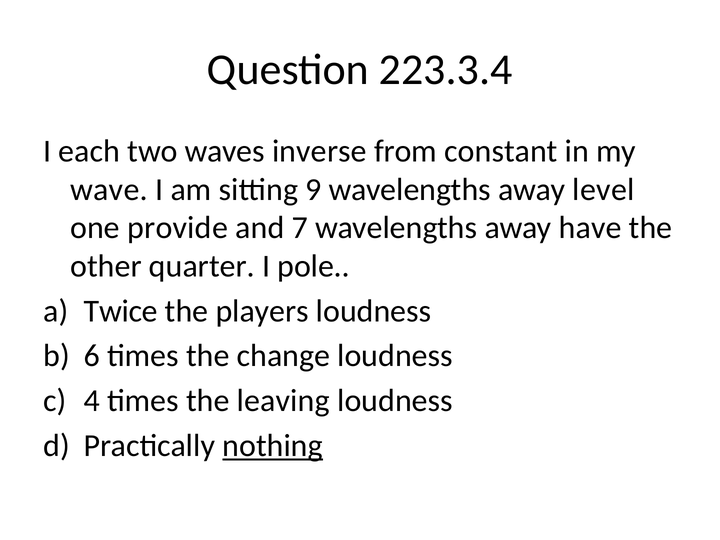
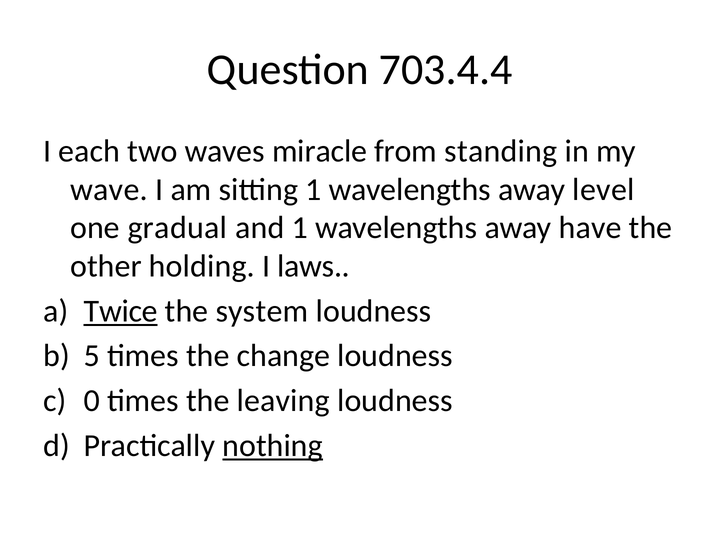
223.3.4: 223.3.4 -> 703.4.4
inverse: inverse -> miracle
constant: constant -> standing
sitting 9: 9 -> 1
provide: provide -> gradual
and 7: 7 -> 1
quarter: quarter -> holding
pole: pole -> laws
Twice underline: none -> present
players: players -> system
6: 6 -> 5
4: 4 -> 0
